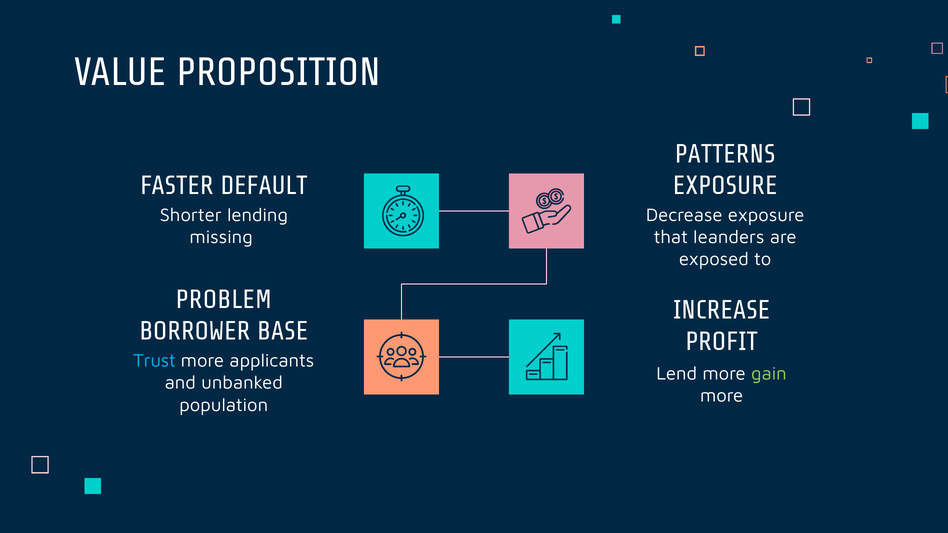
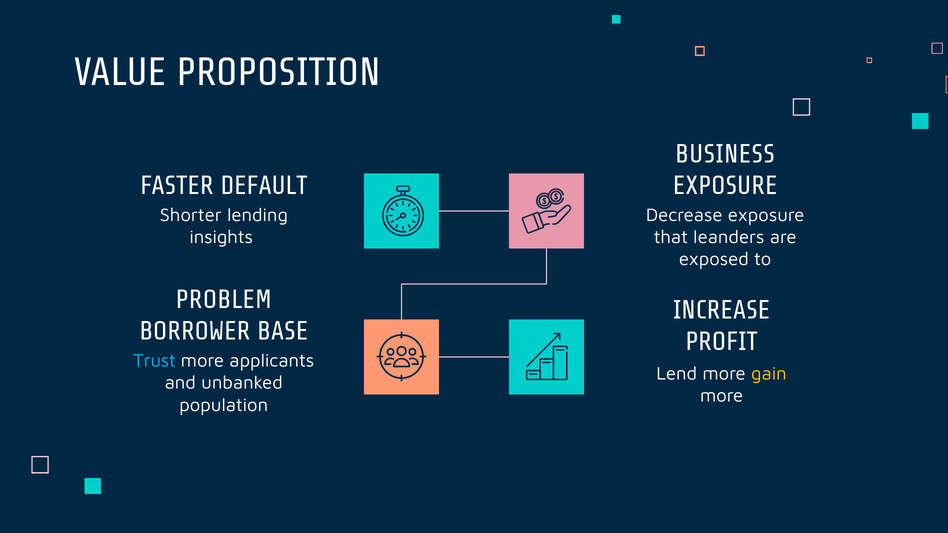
PATTERNS: PATTERNS -> BUSINESS
missing: missing -> insights
gain colour: light green -> yellow
